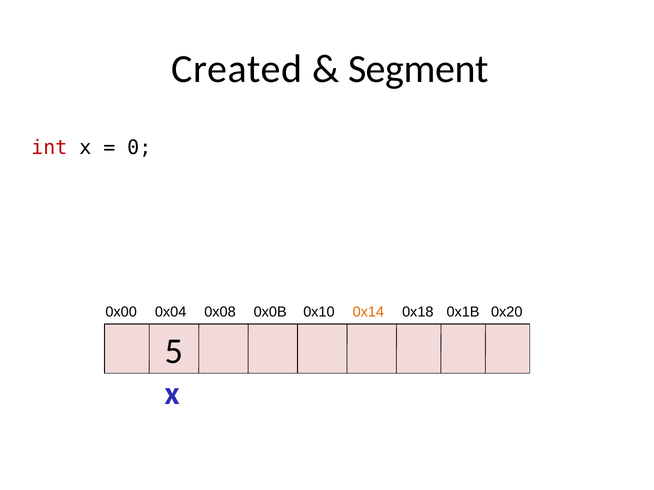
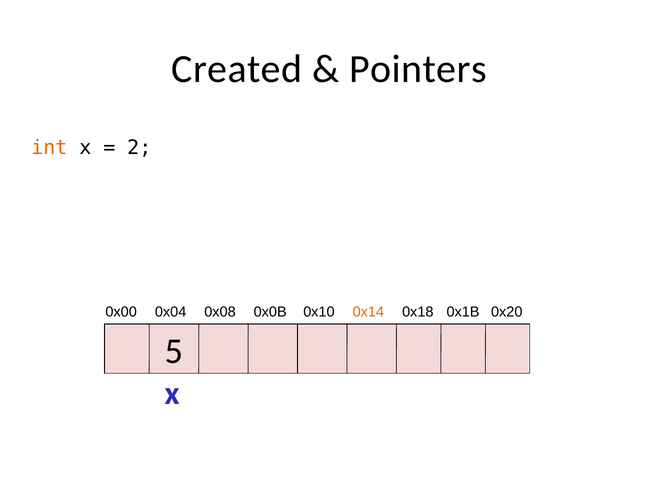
Segment: Segment -> Pointers
int colour: red -> orange
0: 0 -> 2
